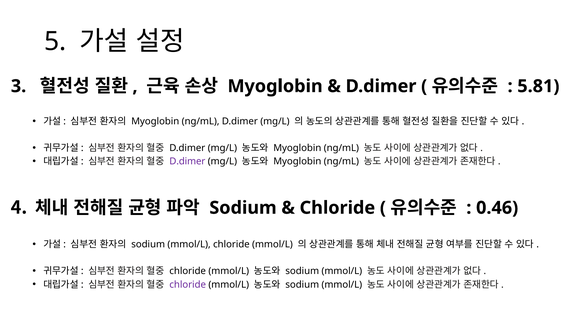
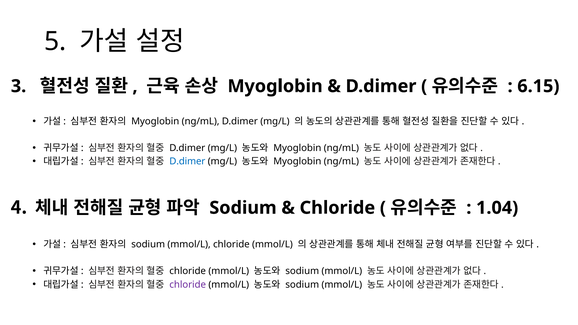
5.81: 5.81 -> 6.15
D.dimer at (187, 161) colour: purple -> blue
0.46: 0.46 -> 1.04
